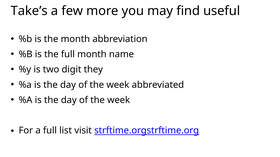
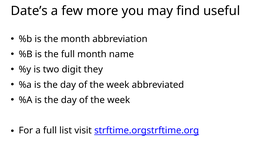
Take’s: Take’s -> Date’s
